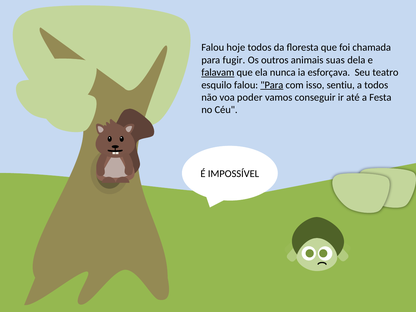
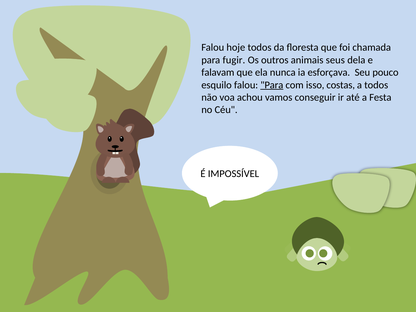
suas: suas -> seus
falavam underline: present -> none
teatro: teatro -> pouco
sentiu: sentiu -> costas
poder: poder -> achou
